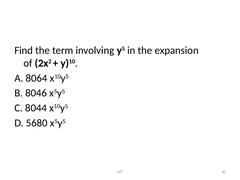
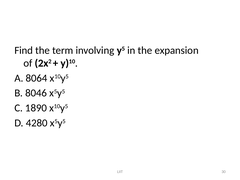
8044: 8044 -> 1890
5680: 5680 -> 4280
